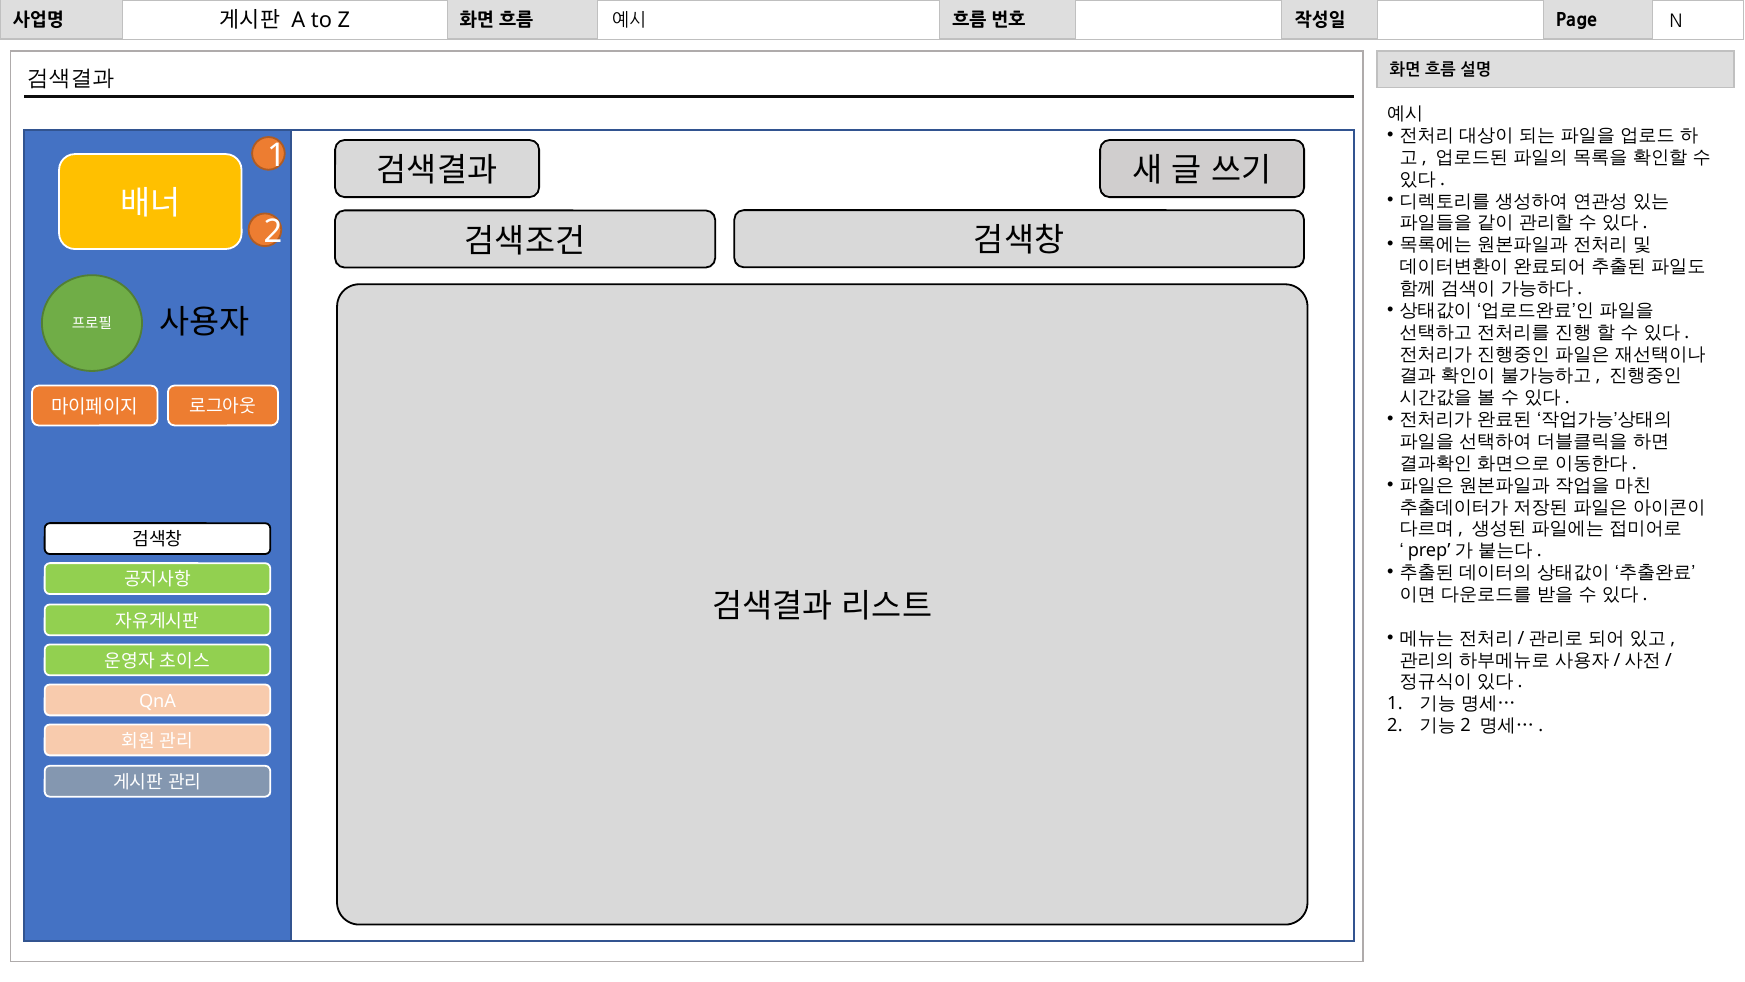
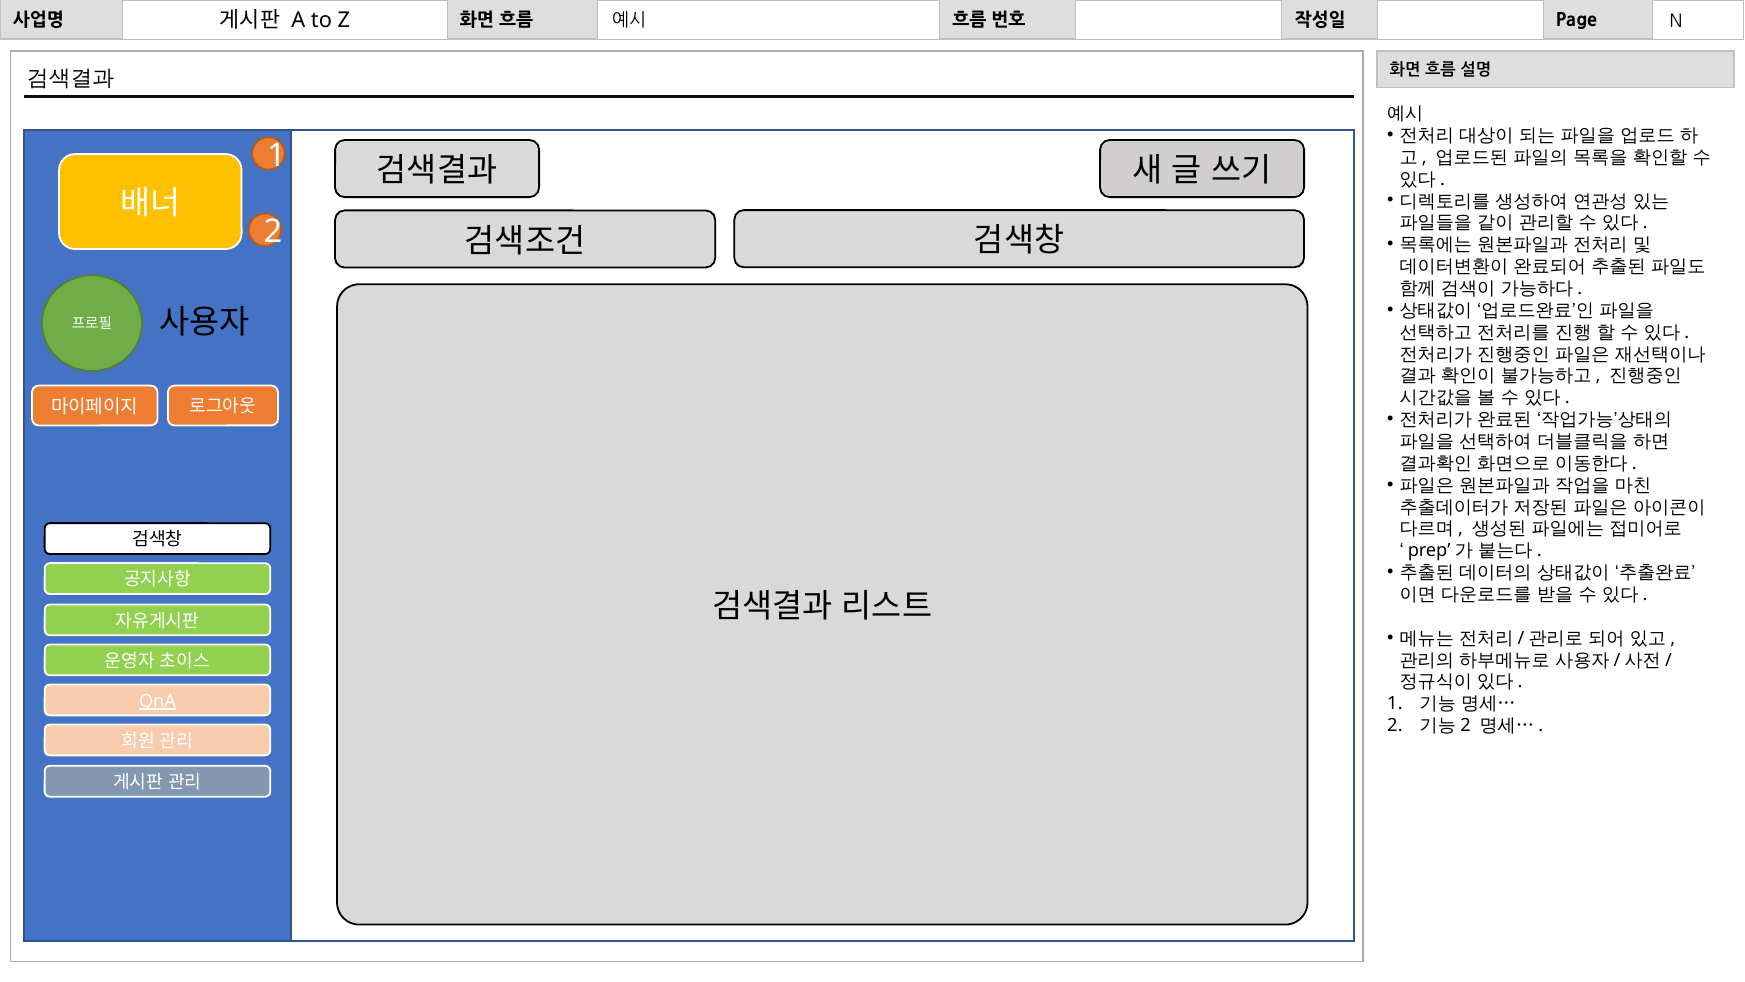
QnA underline: none -> present
